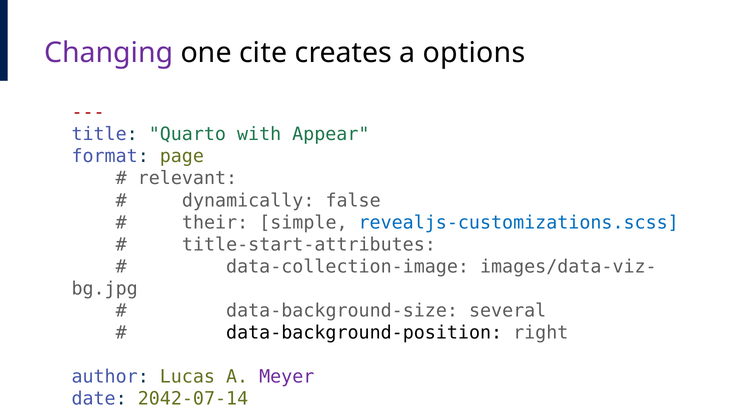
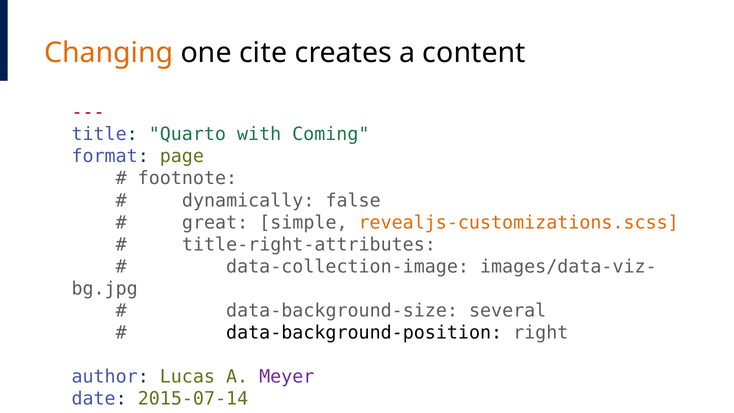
Changing at (109, 53) colour: purple -> orange
options: options -> content
Appear: Appear -> Coming
relevant: relevant -> footnote
their: their -> great
revealjs-customizations.scss colour: blue -> orange
title-start-attributes: title-start-attributes -> title-right-attributes
2042-07-14: 2042-07-14 -> 2015-07-14
